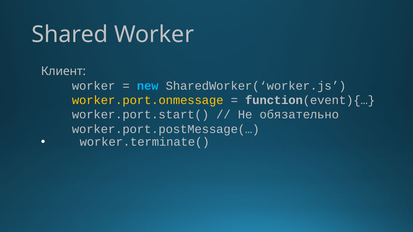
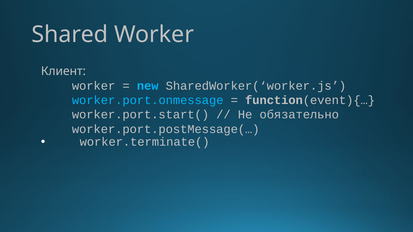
worker.port.onmessage colour: yellow -> light blue
